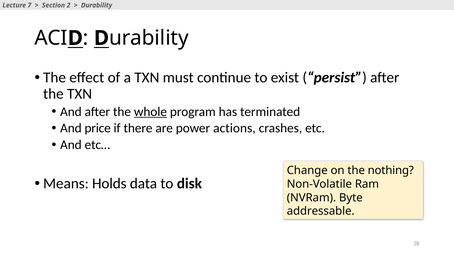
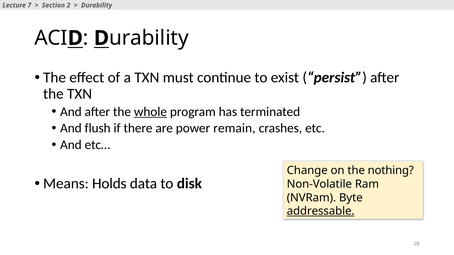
price: price -> flush
actions: actions -> remain
addressable underline: none -> present
